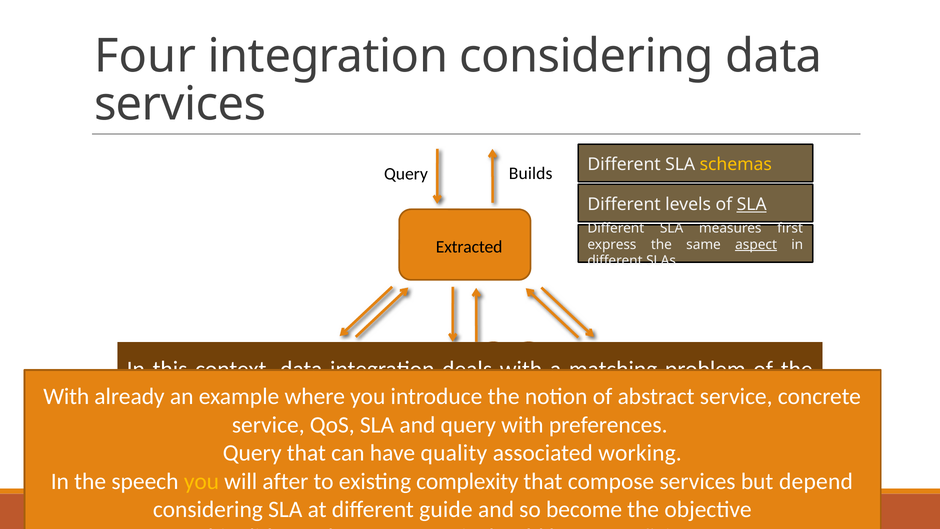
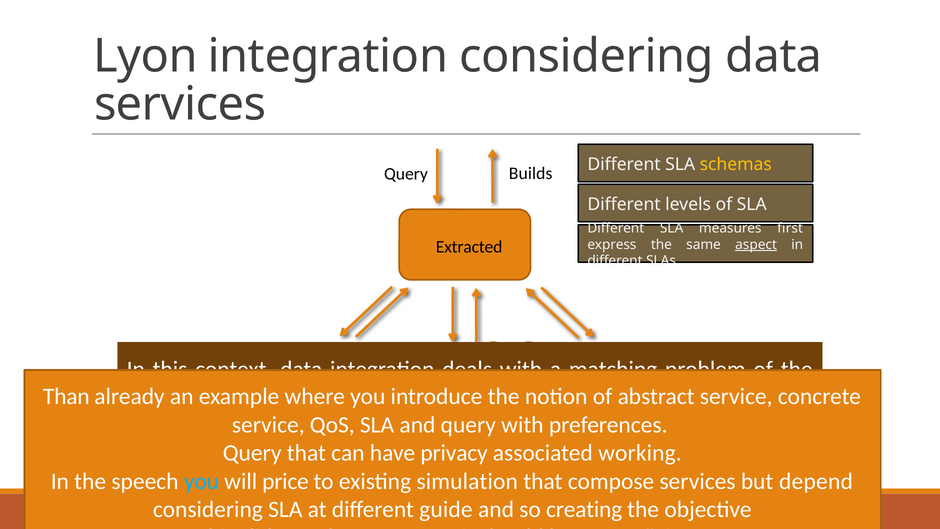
Four: Four -> Lyon
SLA at (752, 204) underline: present -> none
With at (66, 396): With -> Than
quality at (454, 453): quality -> privacy
you at (201, 481) colour: yellow -> light blue
after: after -> price
complexity: complexity -> simulation
so become: become -> creating
